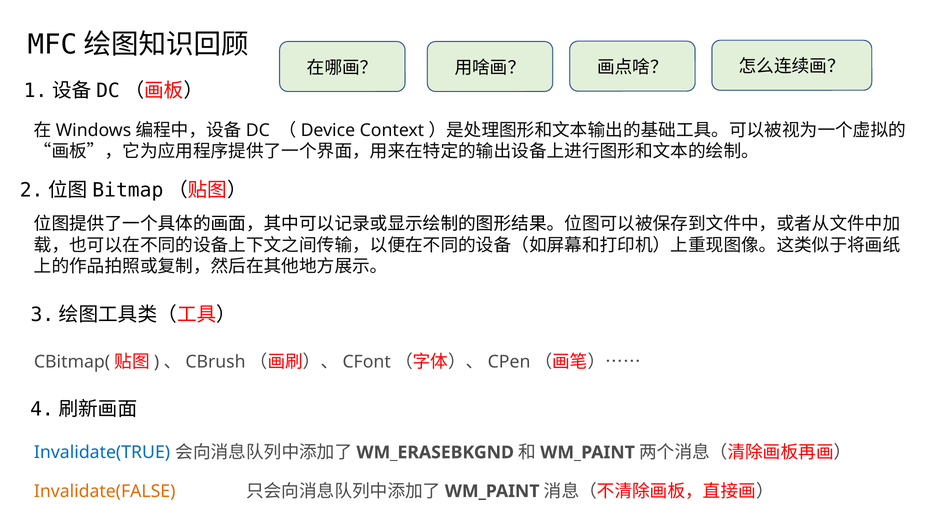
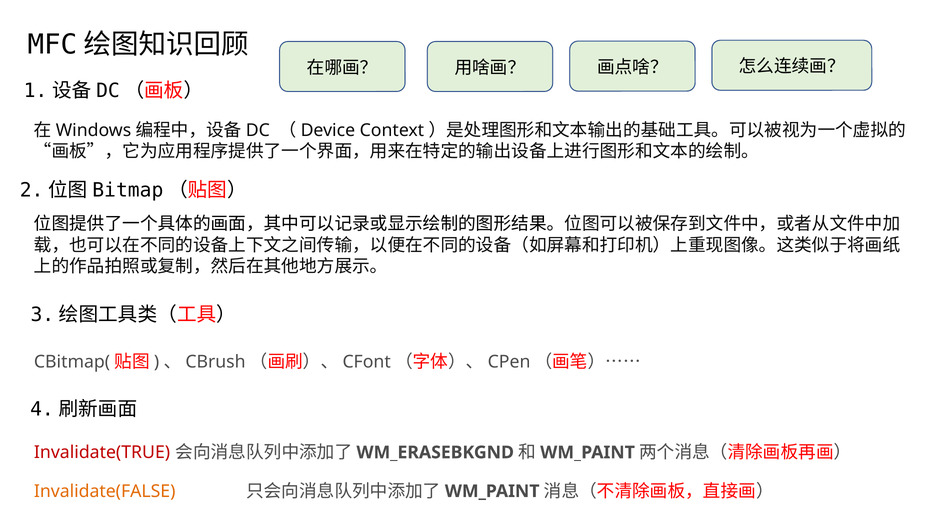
Invalidate(TRUE colour: blue -> red
